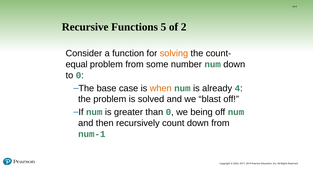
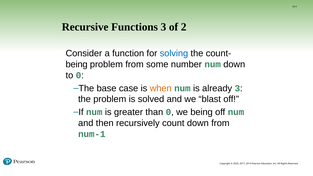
Functions 5: 5 -> 3
solving colour: orange -> blue
equal at (77, 64): equal -> being
already 4: 4 -> 3
